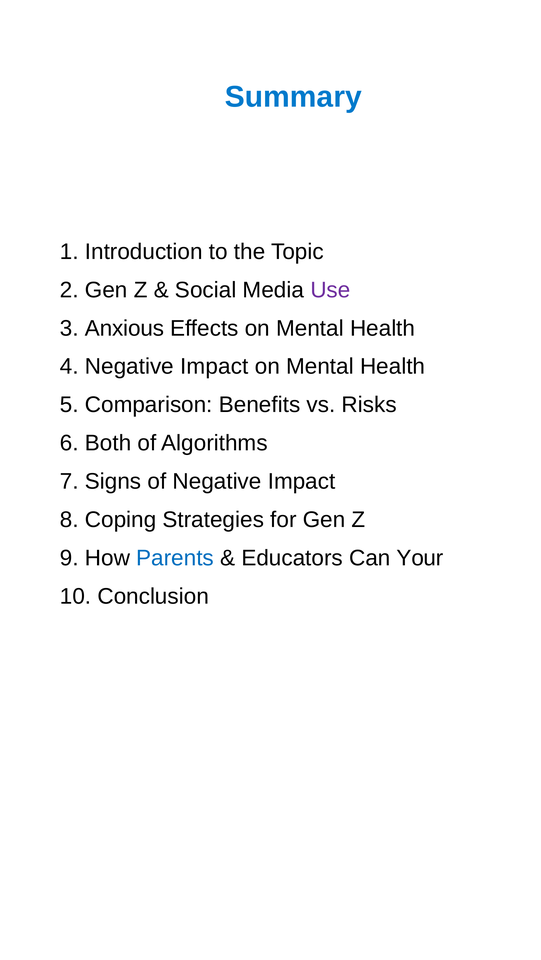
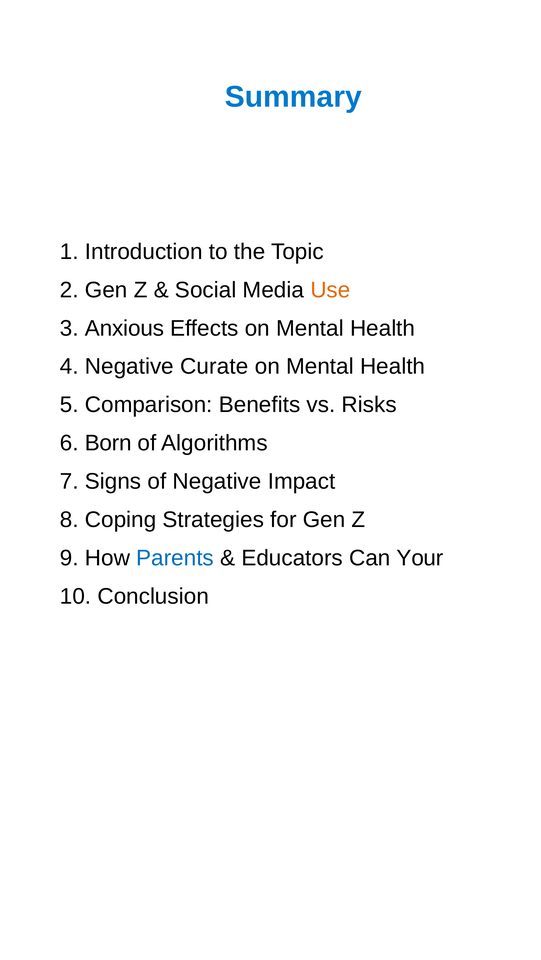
Use colour: purple -> orange
4 Negative Impact: Impact -> Curate
Both: Both -> Born
